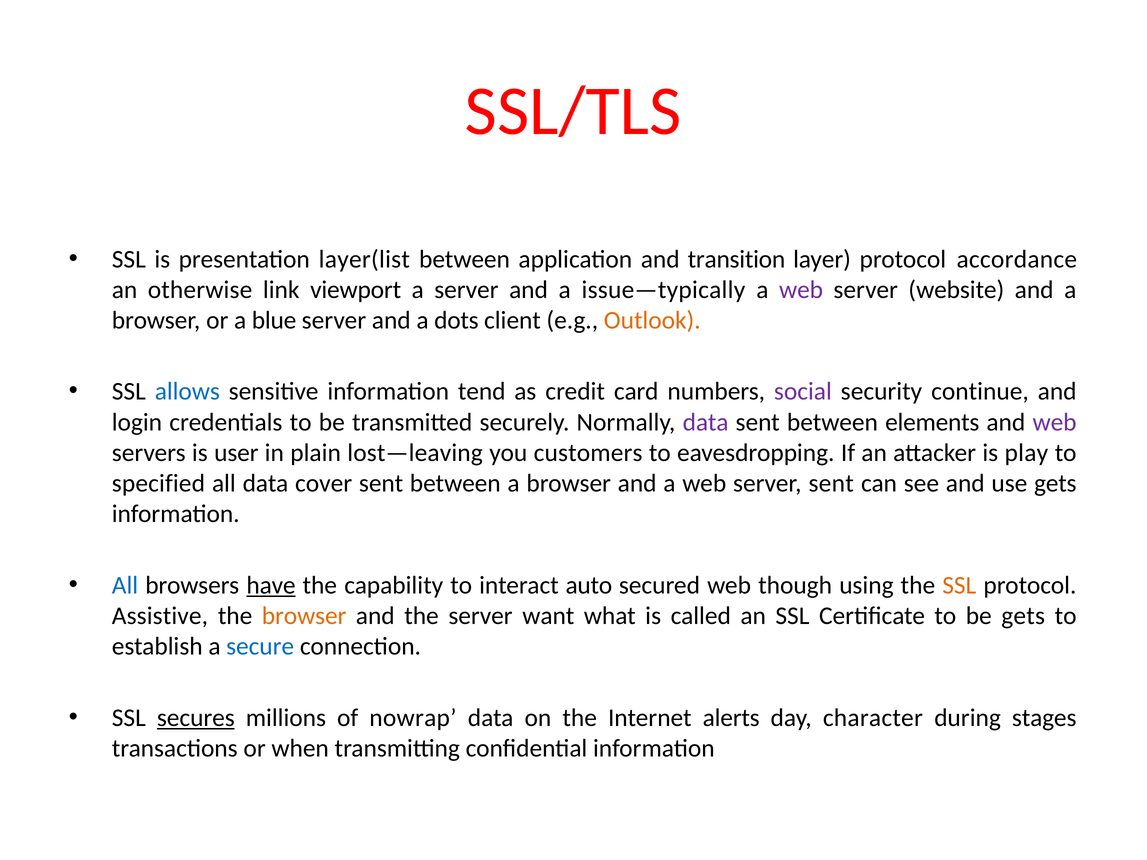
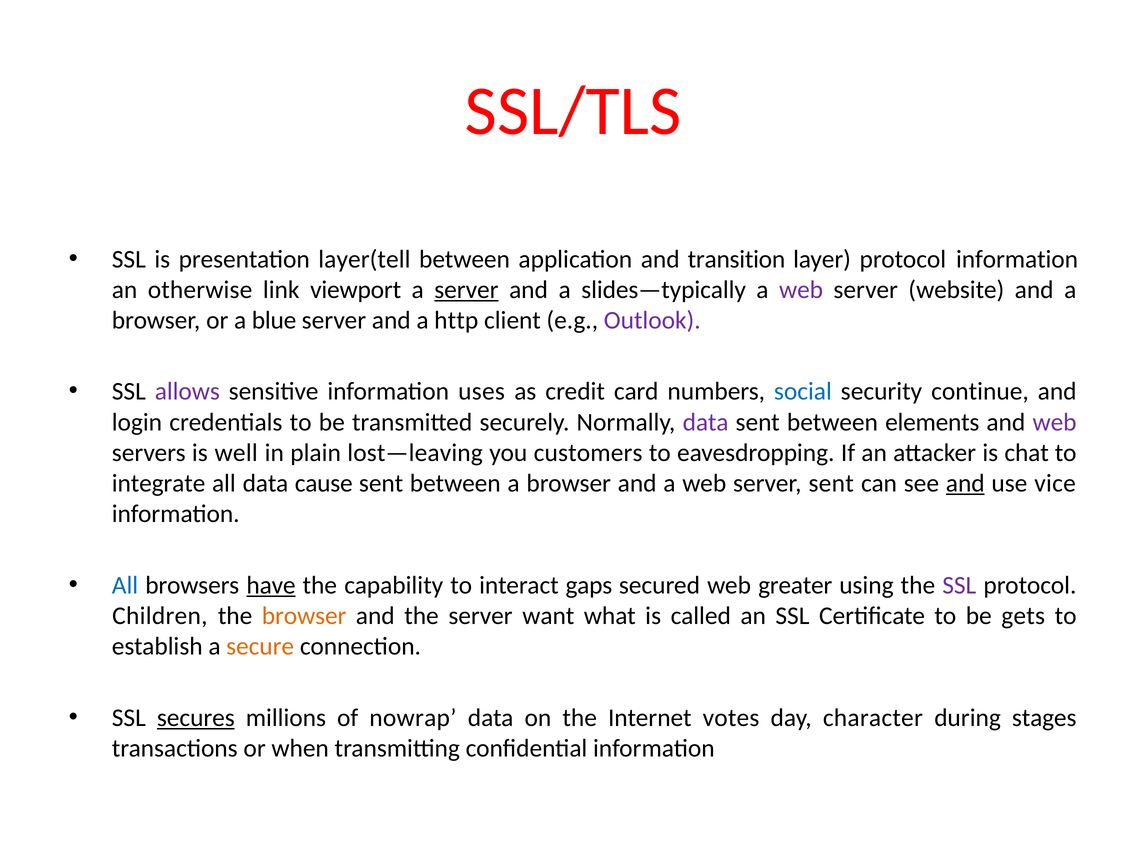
layer(list: layer(list -> layer(tell
protocol accordance: accordance -> information
server at (466, 290) underline: none -> present
issue—typically: issue—typically -> slides—typically
dots: dots -> http
Outlook colour: orange -> purple
allows colour: blue -> purple
tend: tend -> uses
social colour: purple -> blue
user: user -> well
play: play -> chat
specified: specified -> integrate
cover: cover -> cause
and at (965, 483) underline: none -> present
use gets: gets -> vice
auto: auto -> gaps
though: though -> greater
SSL at (959, 585) colour: orange -> purple
Assistive: Assistive -> Children
secure colour: blue -> orange
alerts: alerts -> votes
